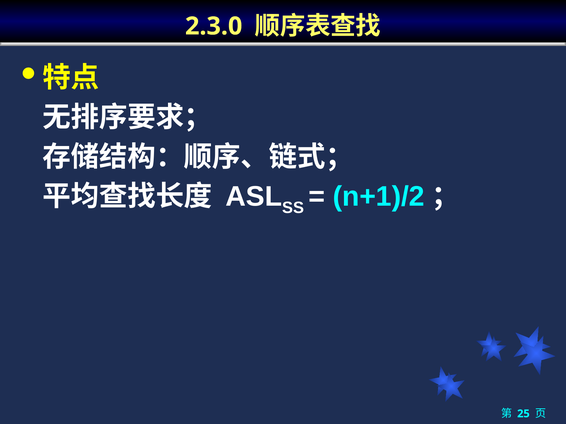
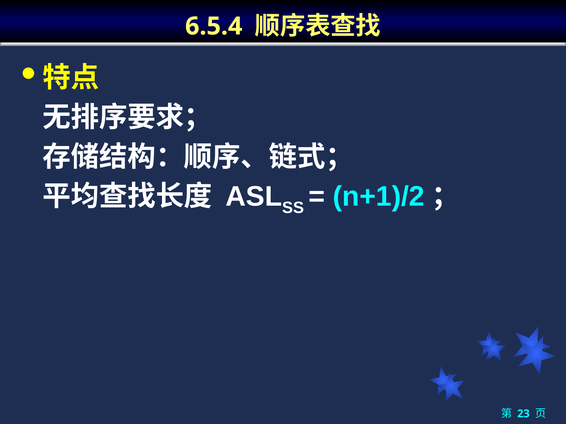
2.3.0: 2.3.0 -> 6.5.4
25: 25 -> 23
